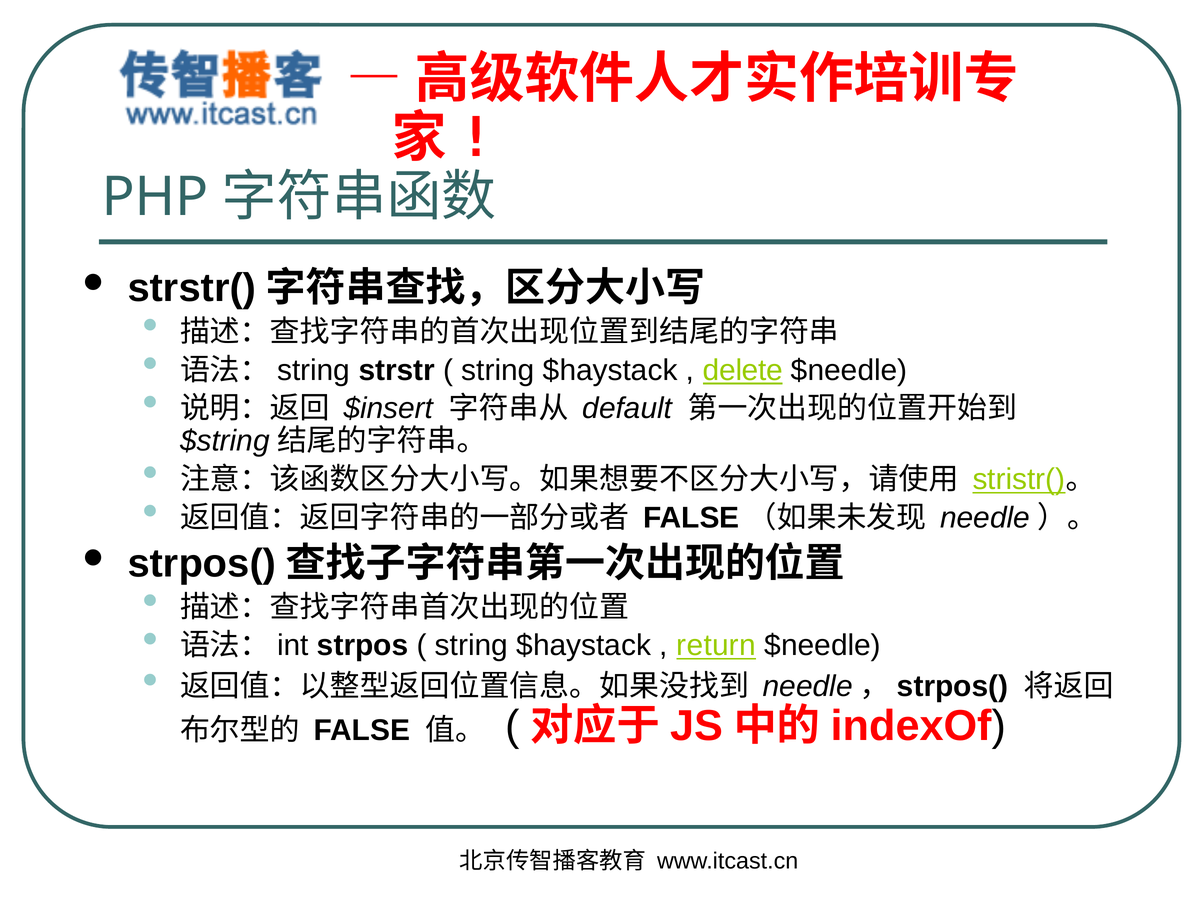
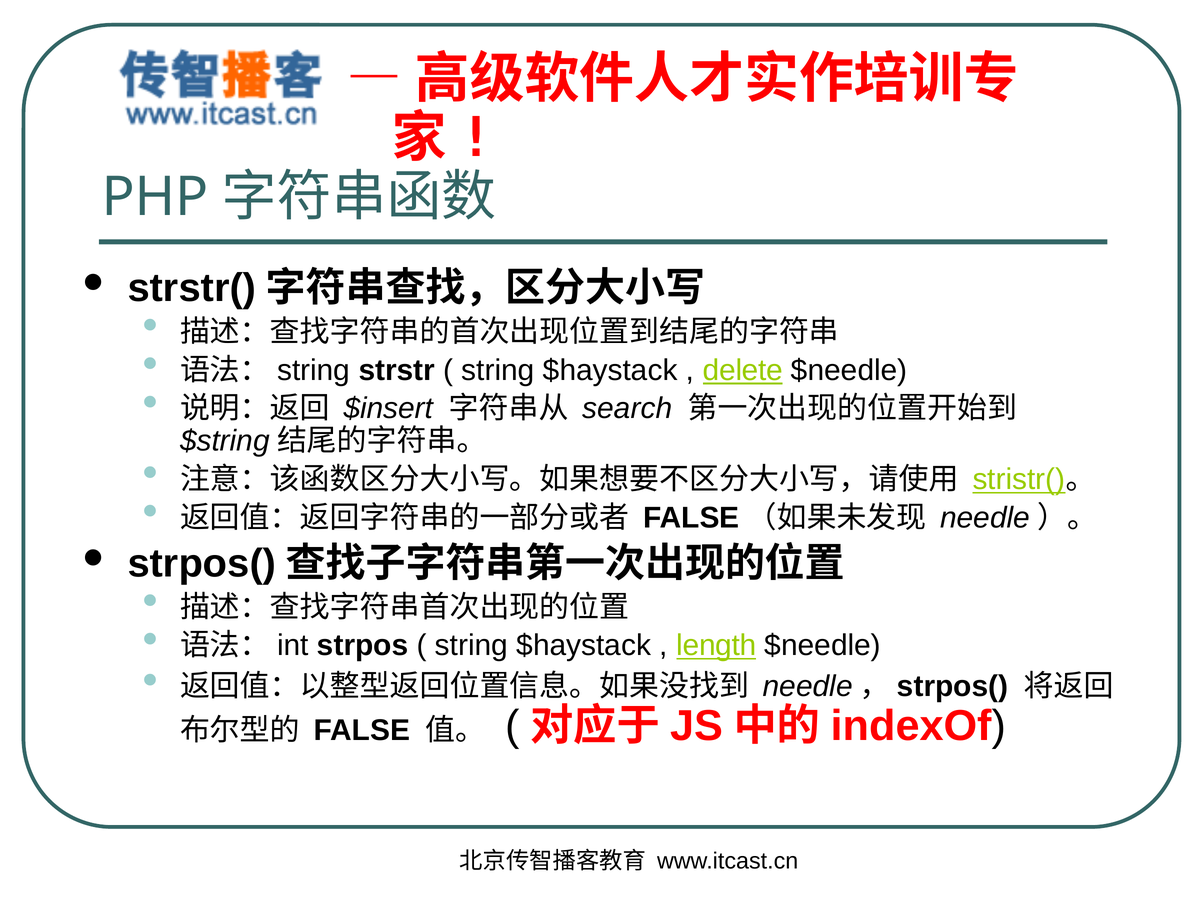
default: default -> search
return: return -> length
